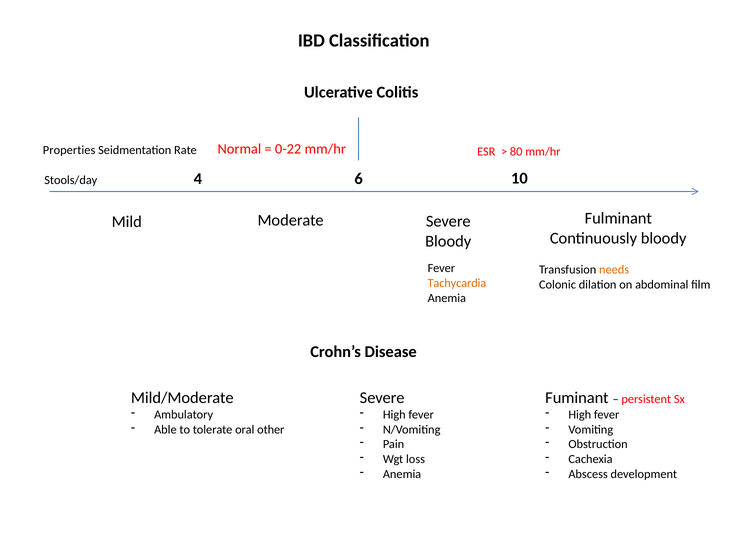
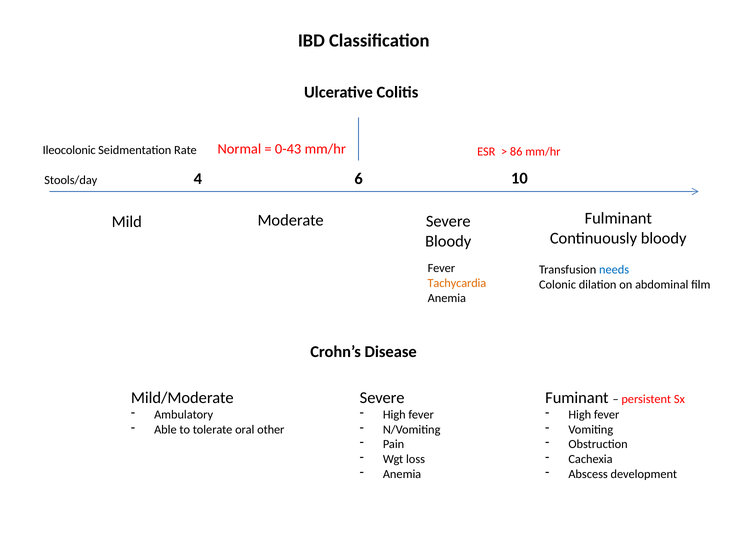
Properties: Properties -> Ileocolonic
0-22: 0-22 -> 0-43
80: 80 -> 86
needs colour: orange -> blue
